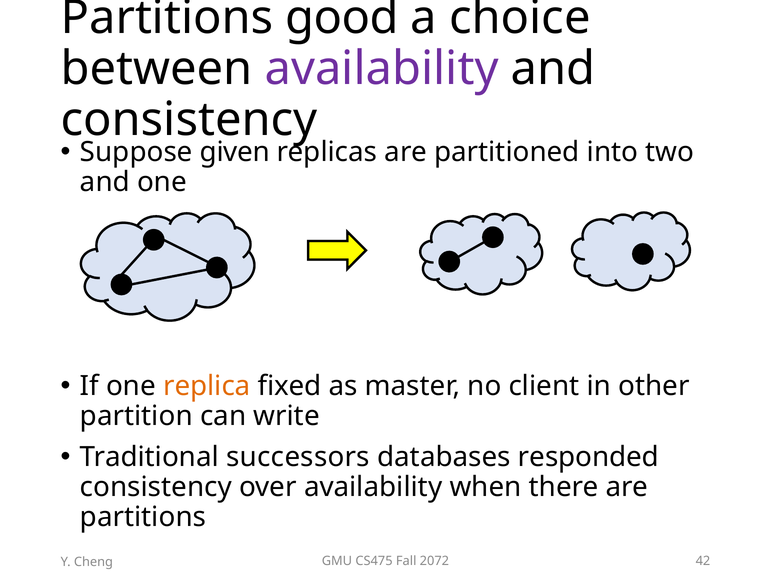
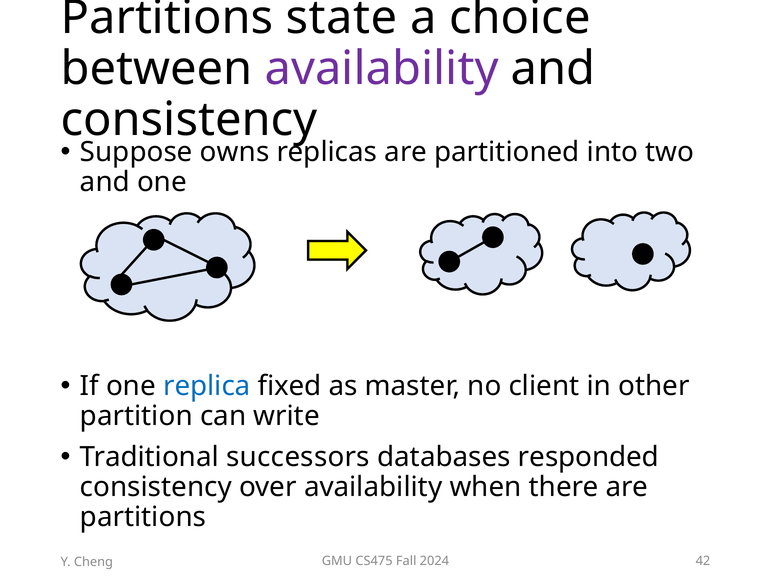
good: good -> state
given: given -> owns
replica colour: orange -> blue
2072: 2072 -> 2024
